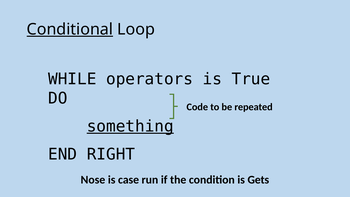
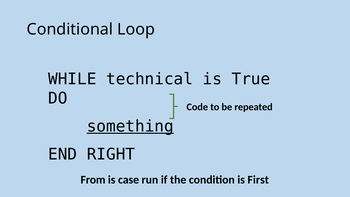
Conditional underline: present -> none
operators: operators -> technical
Nose: Nose -> From
Gets: Gets -> First
